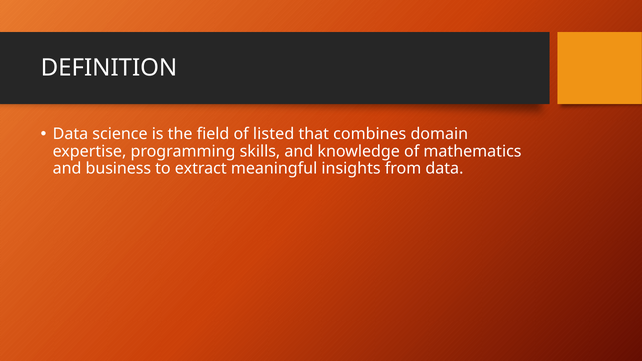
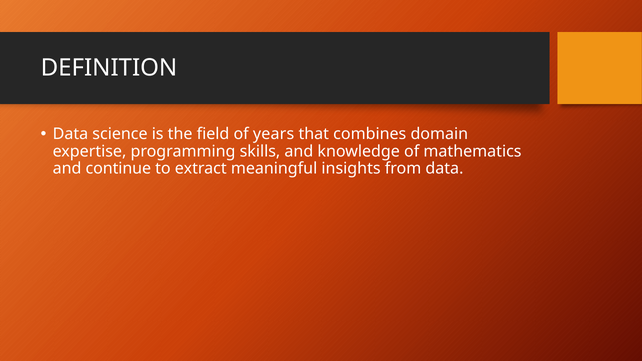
listed: listed -> years
business: business -> continue
